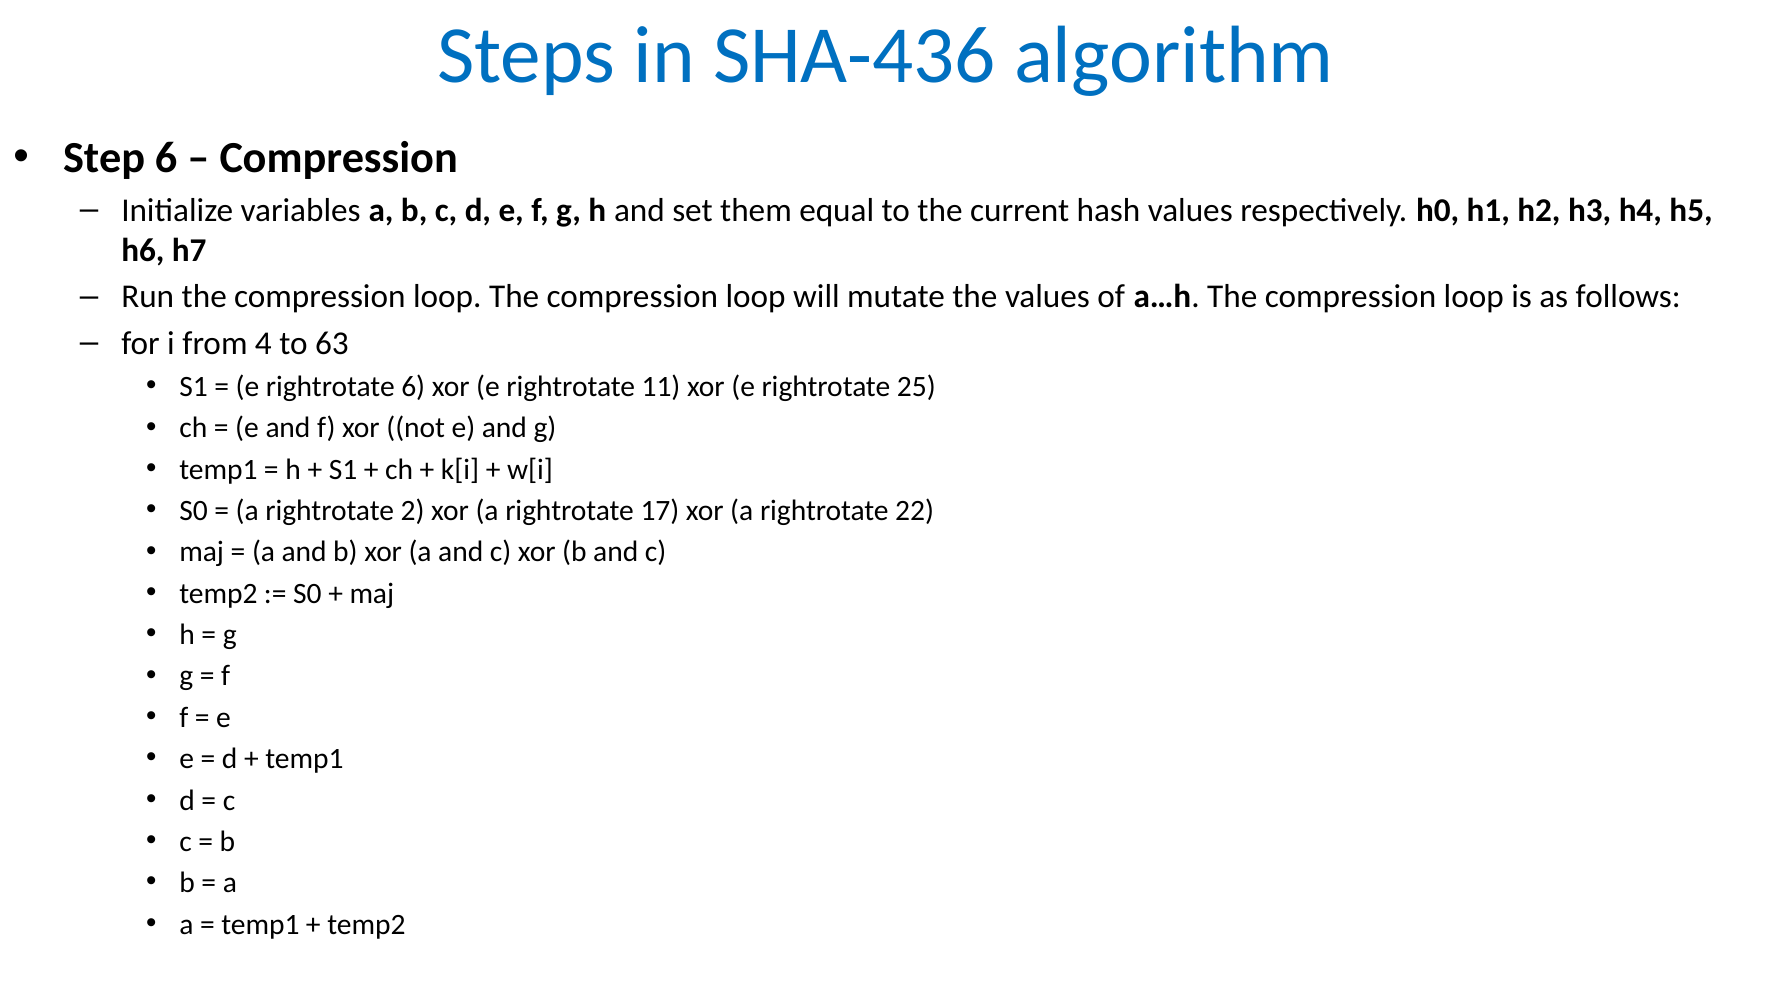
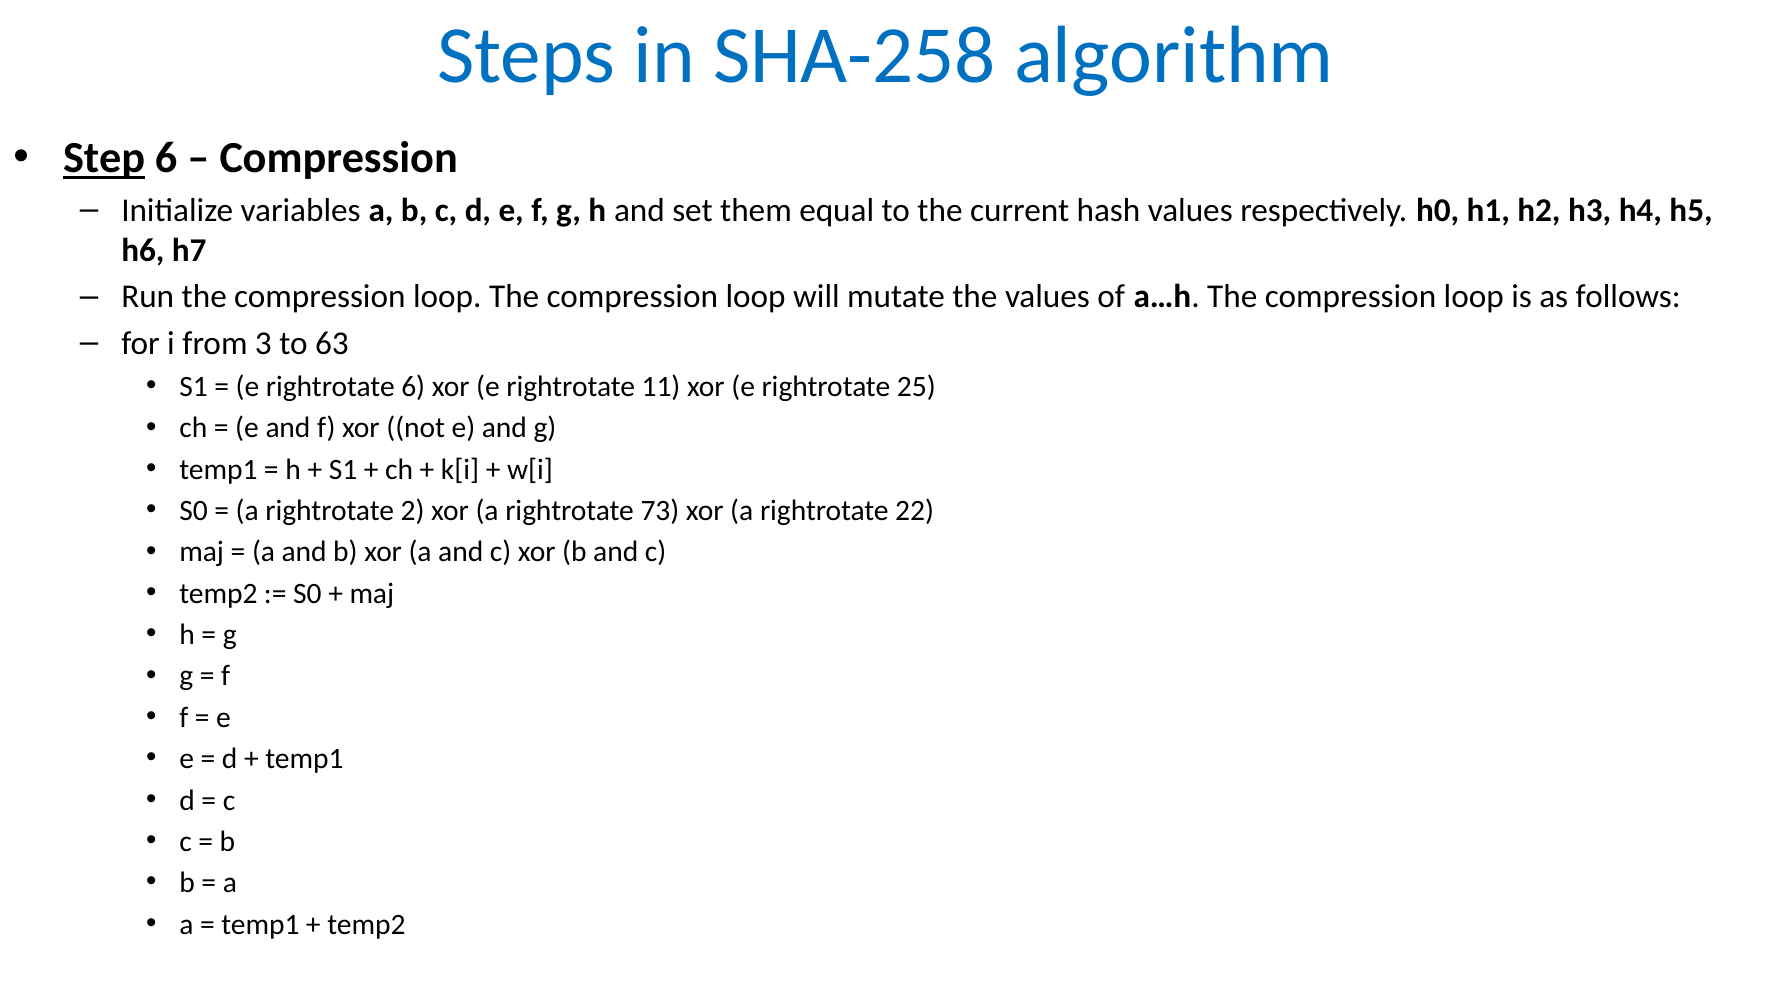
SHA-436: SHA-436 -> SHA-258
Step underline: none -> present
4: 4 -> 3
17: 17 -> 73
